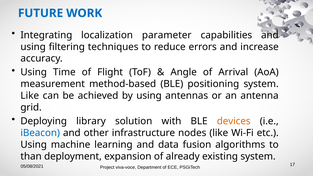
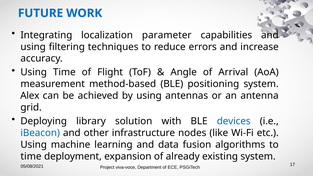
Like at (30, 96): Like -> Alex
devices colour: orange -> blue
than at (31, 156): than -> time
